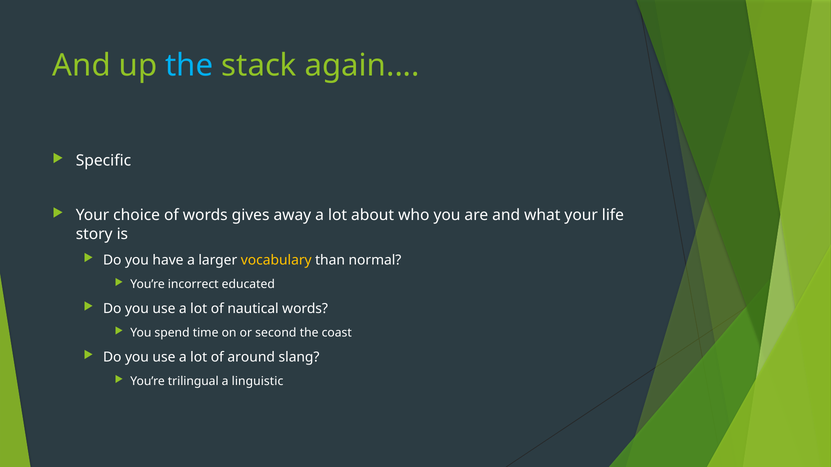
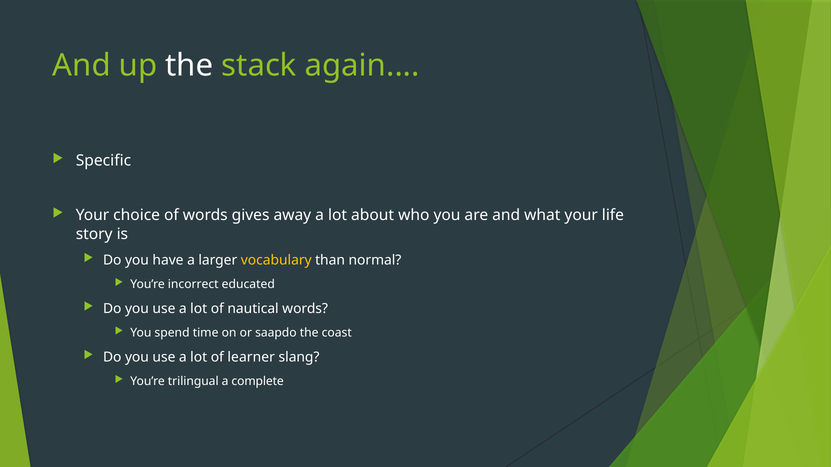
the at (189, 66) colour: light blue -> white
second: second -> saapdo
around: around -> learner
linguistic: linguistic -> complete
